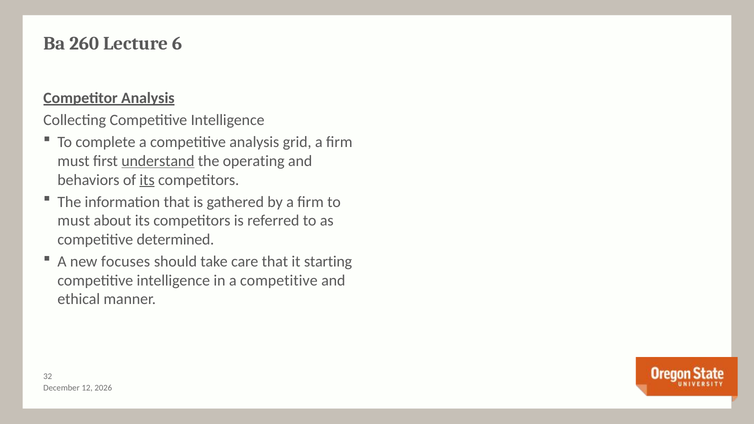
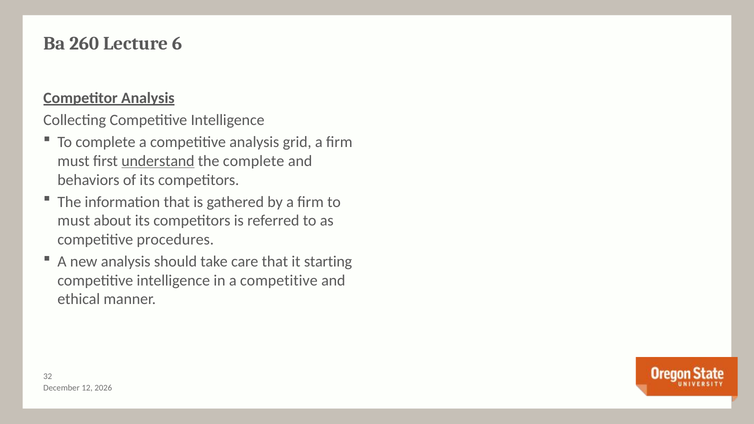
the operating: operating -> complete
its at (147, 180) underline: present -> none
determined: determined -> procedures
new focuses: focuses -> analysis
